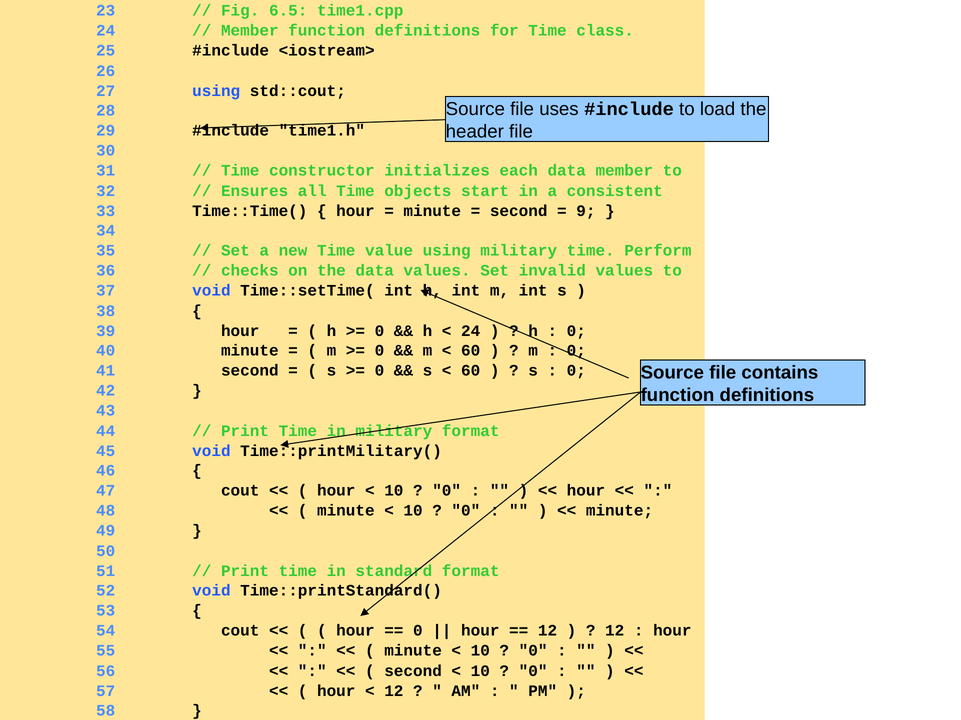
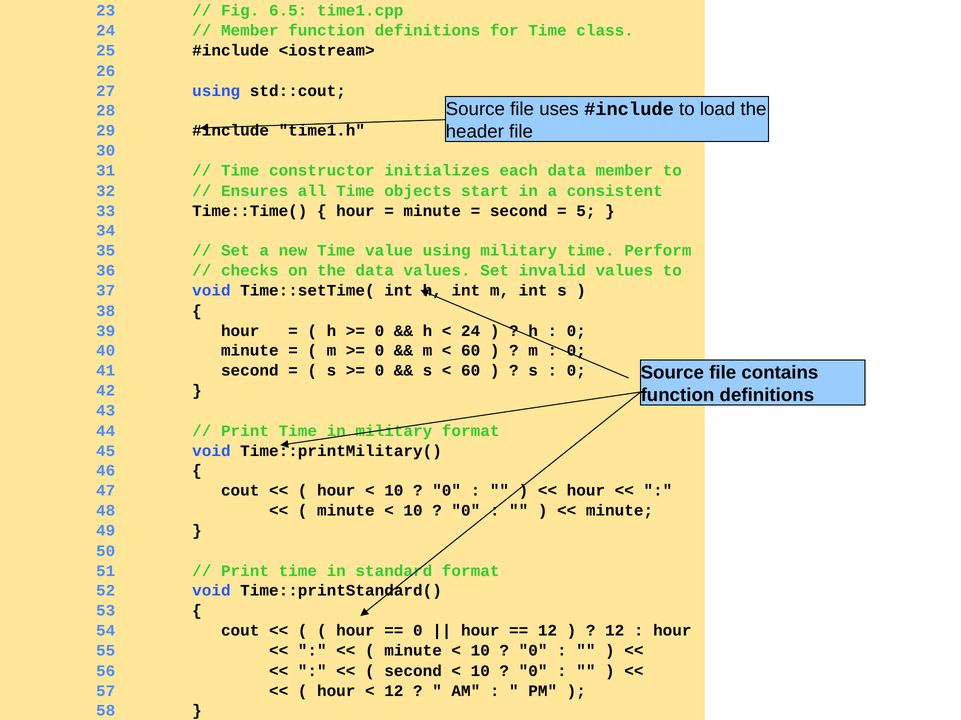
9: 9 -> 5
